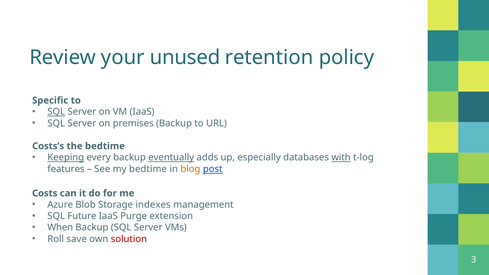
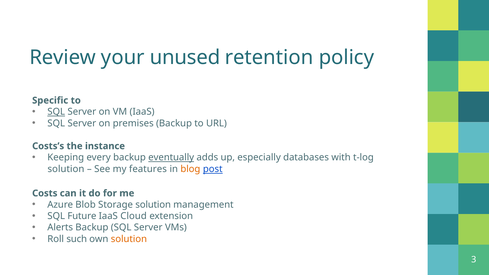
the bedtime: bedtime -> instance
Keeping underline: present -> none
with underline: present -> none
features at (66, 169): features -> solution
my bedtime: bedtime -> features
Storage indexes: indexes -> solution
Purge: Purge -> Cloud
When: When -> Alerts
save: save -> such
solution at (129, 239) colour: red -> orange
